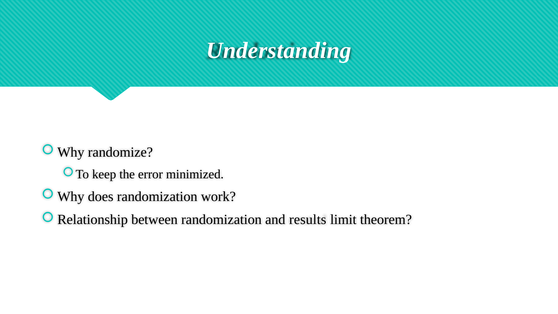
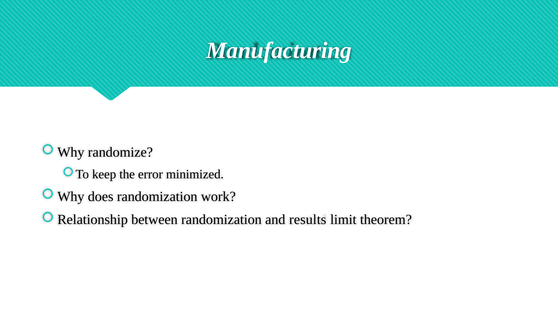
Understanding: Understanding -> Manufacturing
